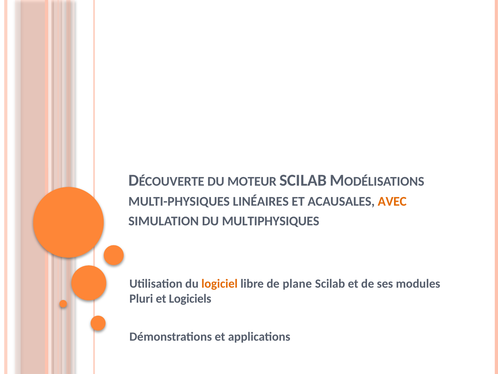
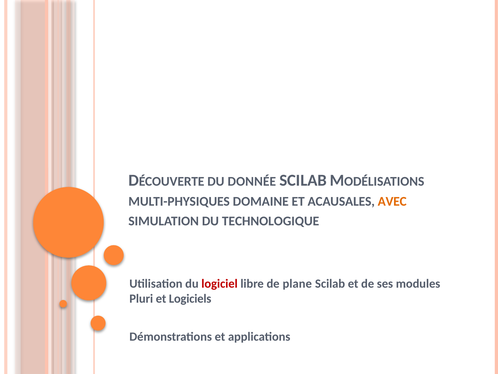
MOTEUR: MOTEUR -> DONNÉE
LINÉAIRES: LINÉAIRES -> DOMAINE
MULTIPHYSIQUES: MULTIPHYSIQUES -> TECHNOLOGIQUE
logiciel colour: orange -> red
